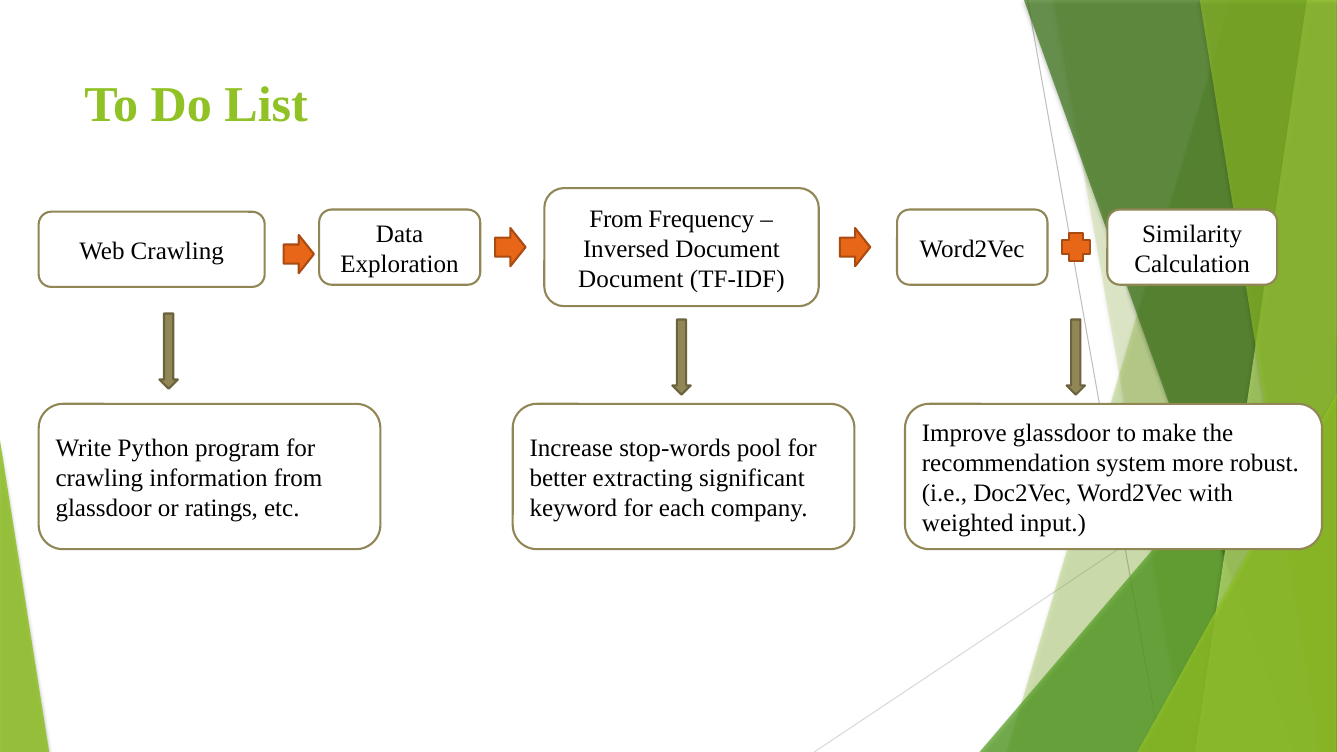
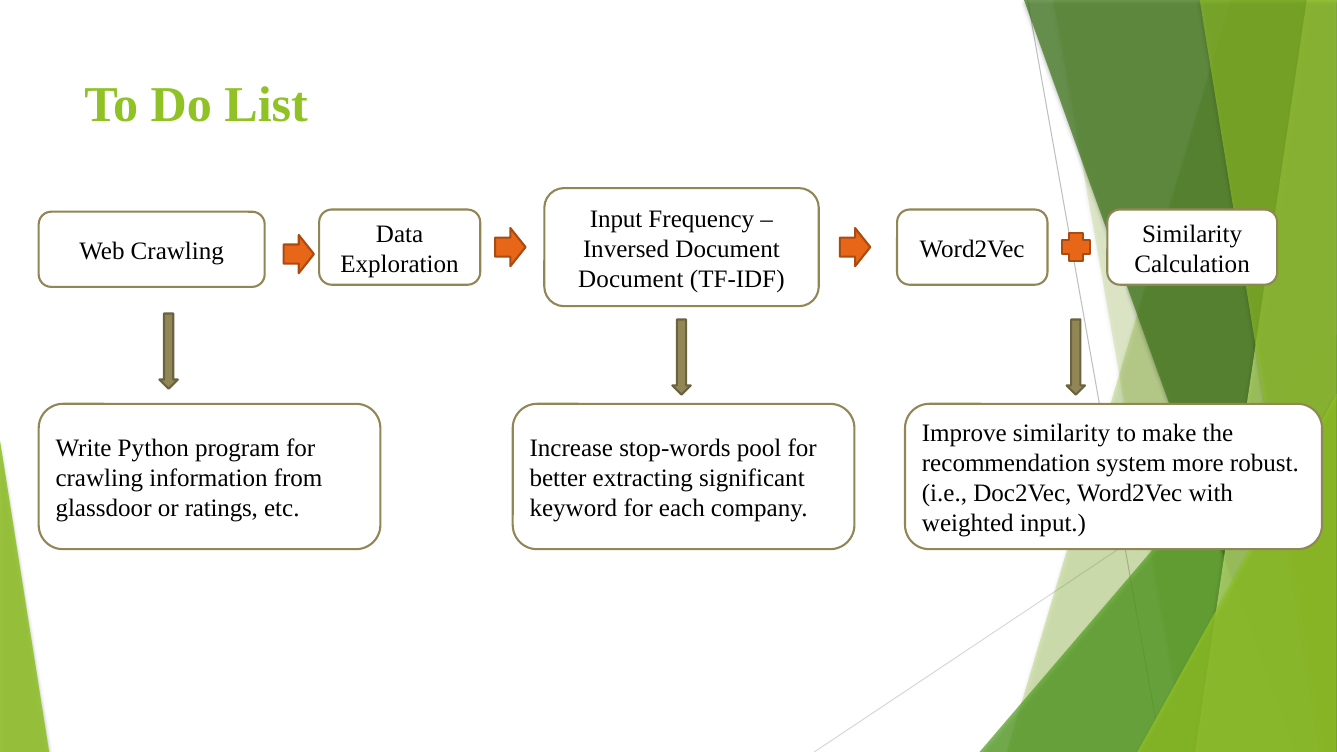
From at (616, 219): From -> Input
Improve glassdoor: glassdoor -> similarity
